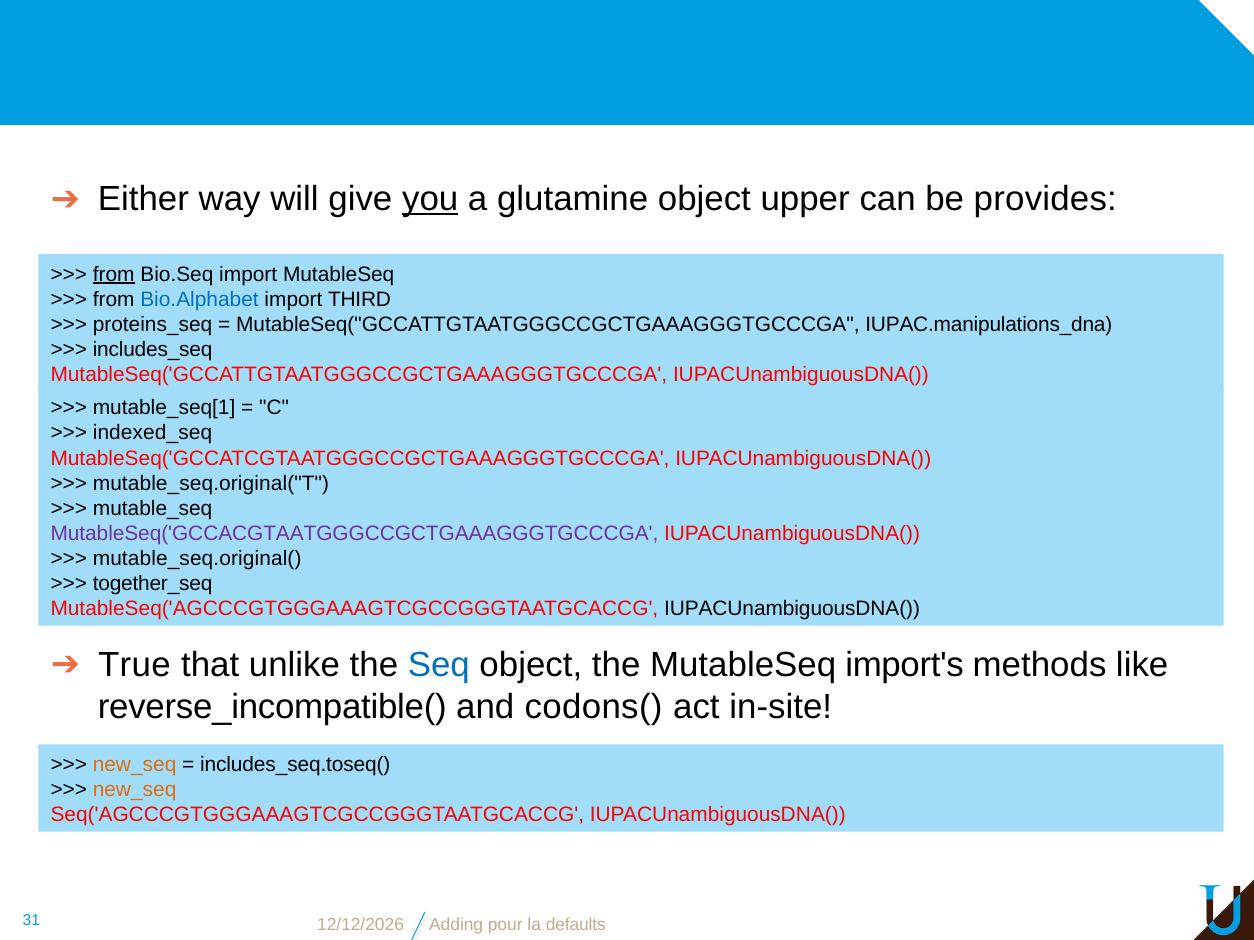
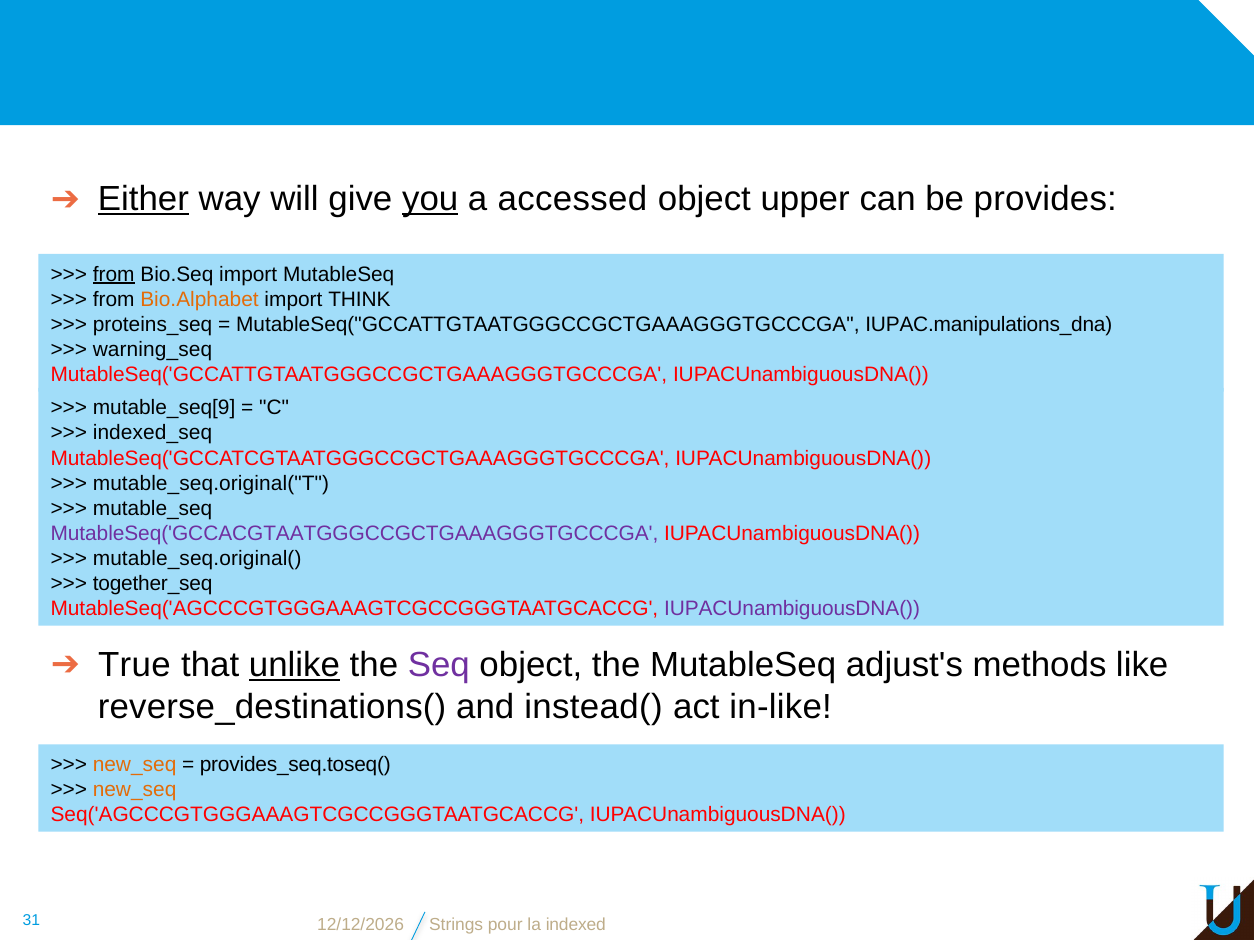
Either underline: none -> present
glutamine: glutamine -> accessed
Bio.Alphabet colour: blue -> orange
THIRD: THIRD -> THINK
includes_seq: includes_seq -> warning_seq
mutable_seq[1: mutable_seq[1 -> mutable_seq[9
IUPACUnambiguousDNA( at (792, 609) colour: black -> purple
unlike underline: none -> present
Seq colour: blue -> purple
import's: import's -> adjust's
reverse_incompatible(: reverse_incompatible( -> reverse_destinations(
codons(: codons( -> instead(
in-site: in-site -> in-like
includes_seq.toseq(: includes_seq.toseq( -> provides_seq.toseq(
Adding: Adding -> Strings
defaults: defaults -> indexed
